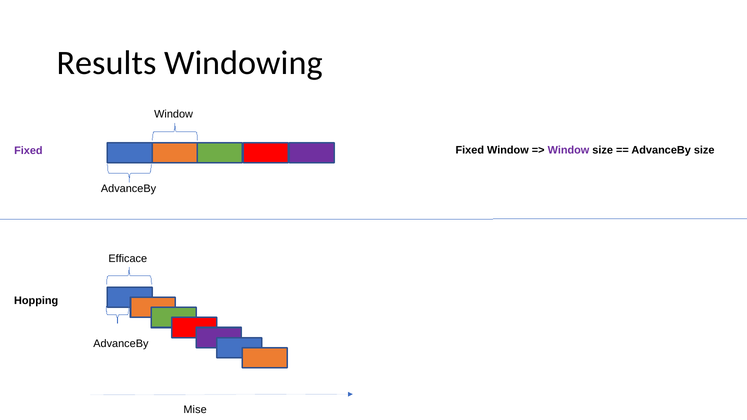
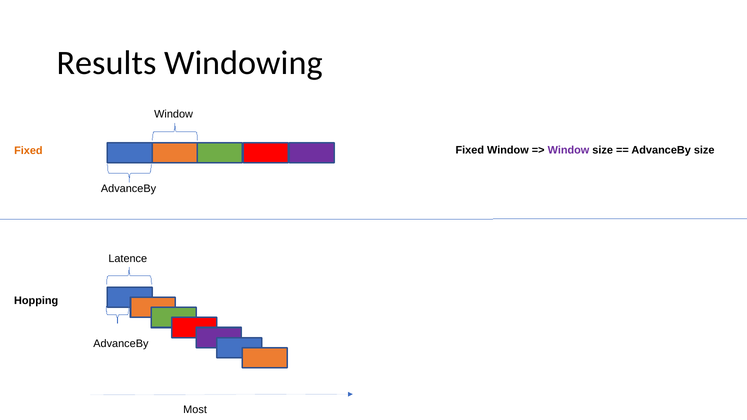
Fixed at (28, 151) colour: purple -> orange
Efficace: Efficace -> Latence
Mise: Mise -> Most
